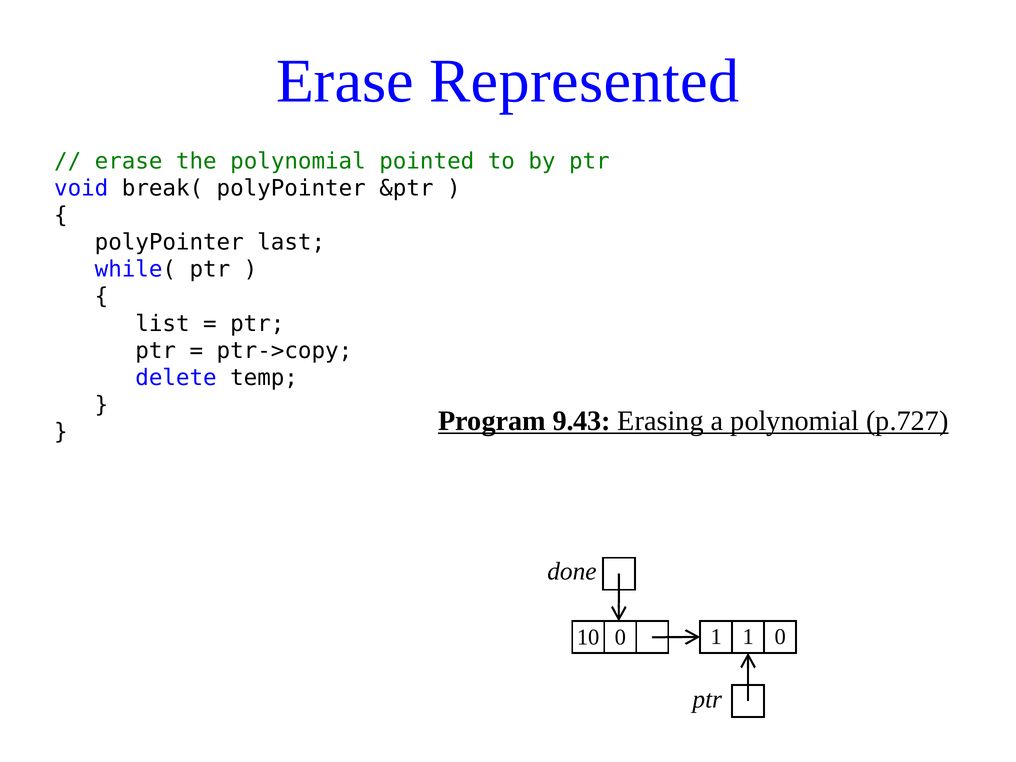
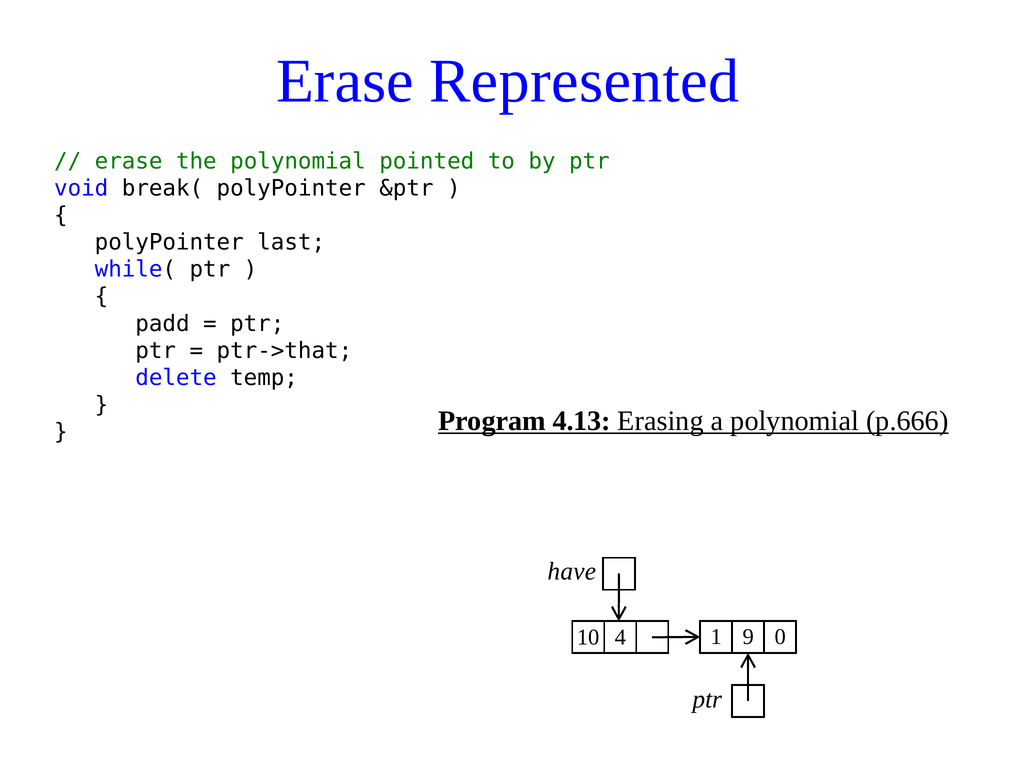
list: list -> padd
ptr->copy: ptr->copy -> ptr->that
9.43: 9.43 -> 4.13
p.727: p.727 -> p.666
done: done -> have
10 0: 0 -> 4
1 1: 1 -> 9
